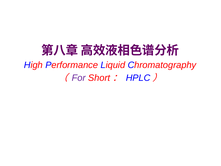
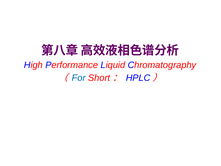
For colour: purple -> blue
